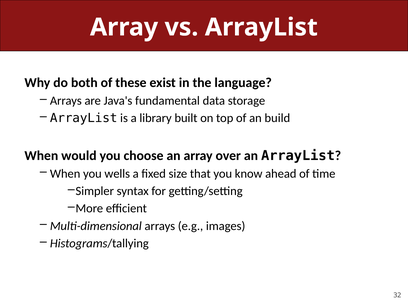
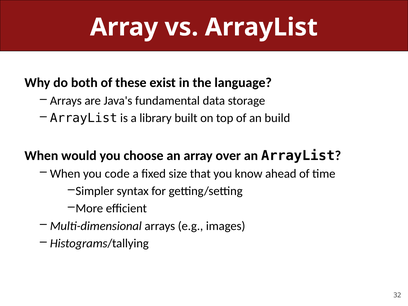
wells: wells -> code
